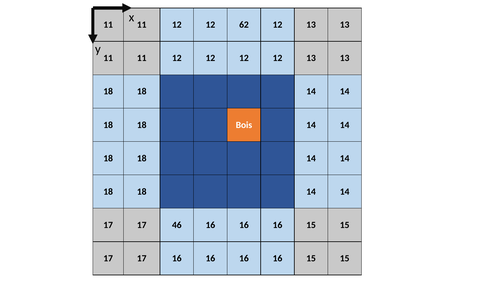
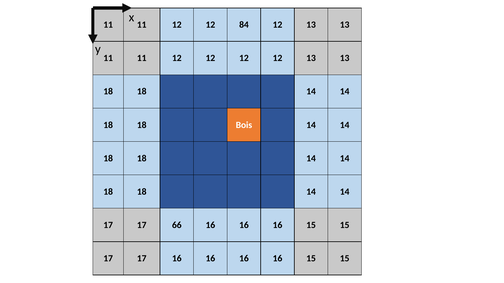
62: 62 -> 84
46: 46 -> 66
